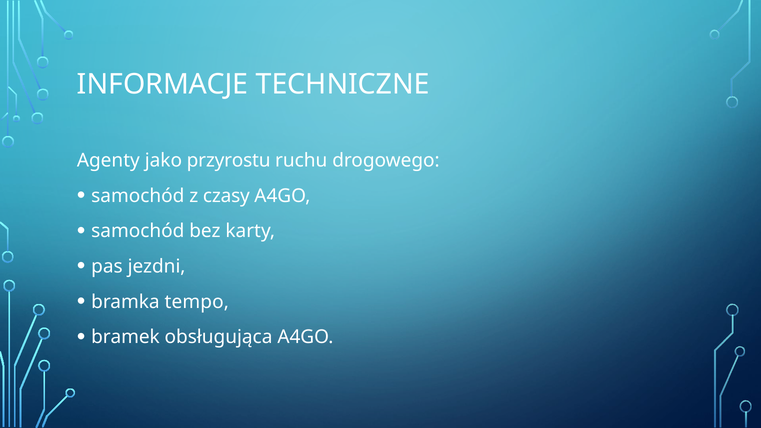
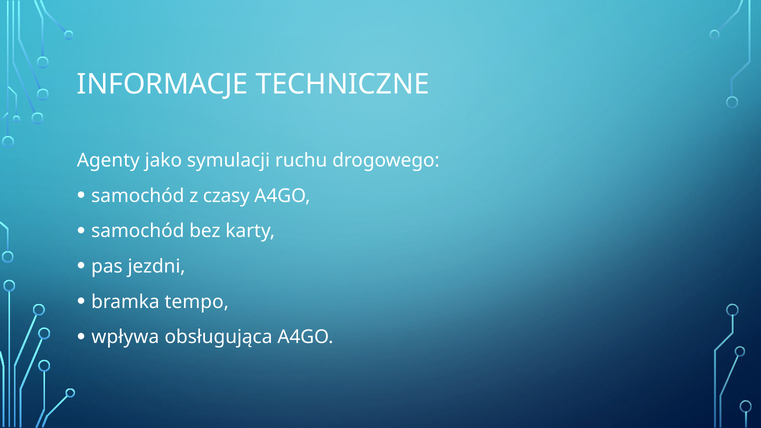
przyrostu: przyrostu -> symulacji
bramek: bramek -> wpływa
